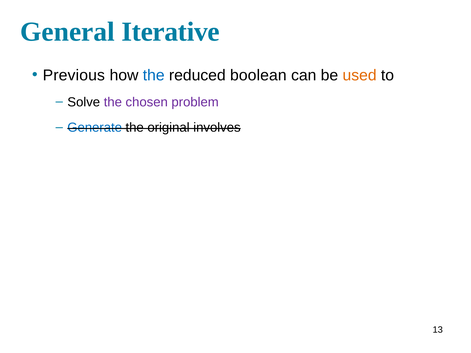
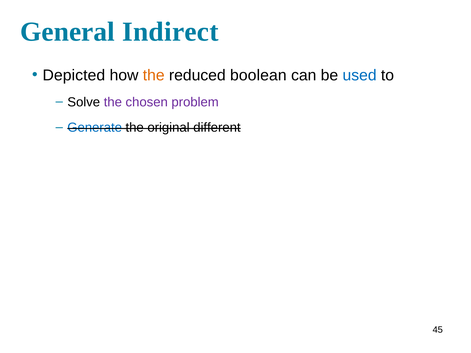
Iterative: Iterative -> Indirect
Previous: Previous -> Depicted
the at (154, 75) colour: blue -> orange
used colour: orange -> blue
involves: involves -> different
13: 13 -> 45
